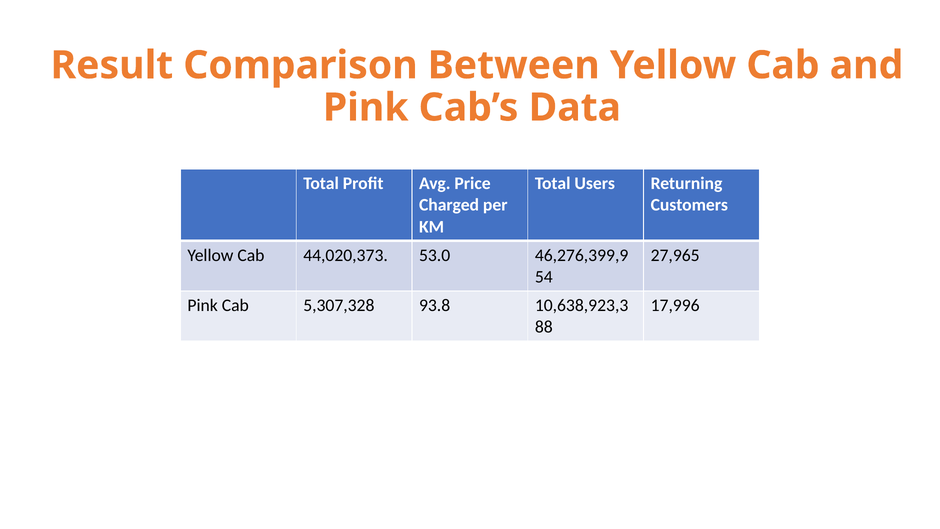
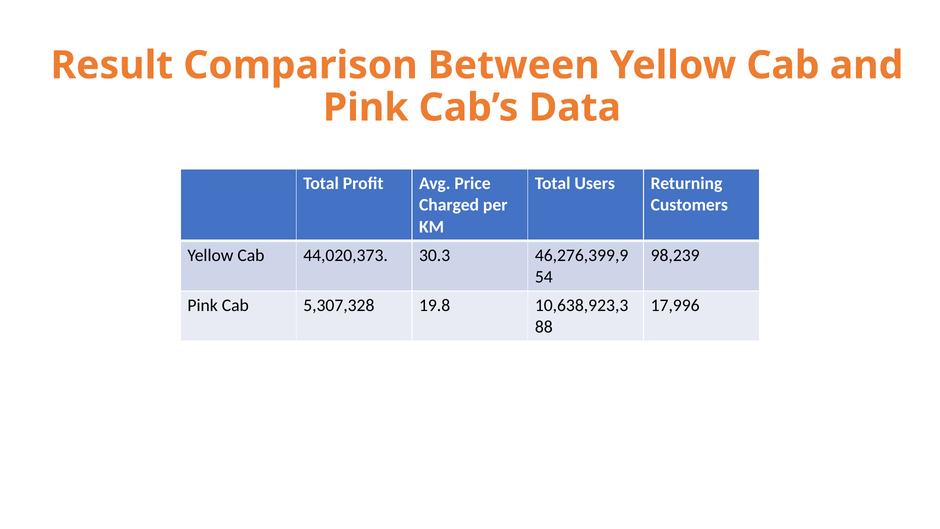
53.0: 53.0 -> 30.3
27,965: 27,965 -> 98,239
93.8: 93.8 -> 19.8
